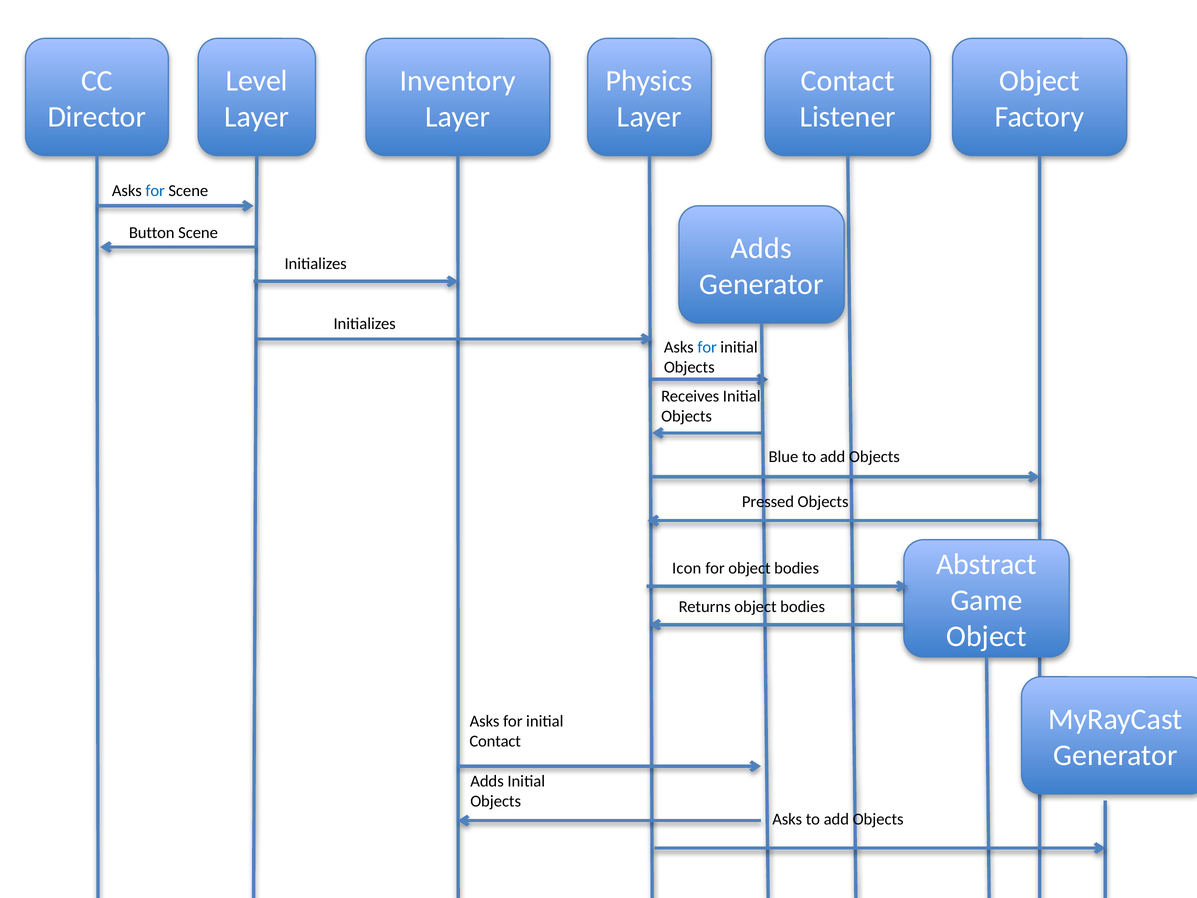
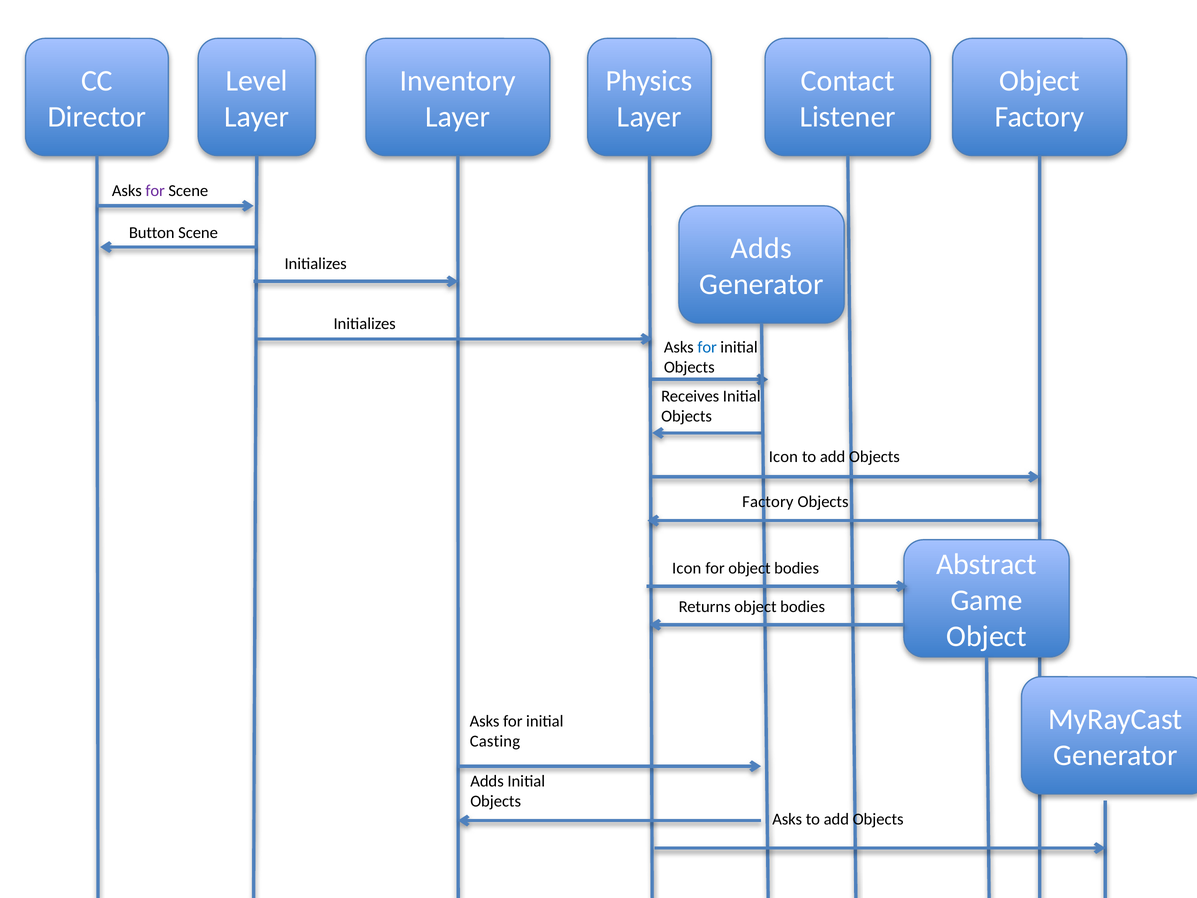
for at (155, 191) colour: blue -> purple
Blue at (783, 457): Blue -> Icon
Pressed at (768, 502): Pressed -> Factory
Contact at (495, 741): Contact -> Casting
